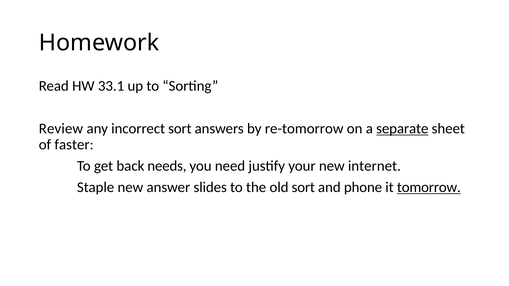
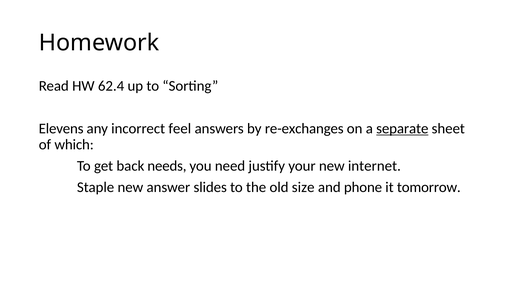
33.1: 33.1 -> 62.4
Review: Review -> Elevens
incorrect sort: sort -> feel
re-tomorrow: re-tomorrow -> re-exchanges
faster: faster -> which
old sort: sort -> size
tomorrow underline: present -> none
